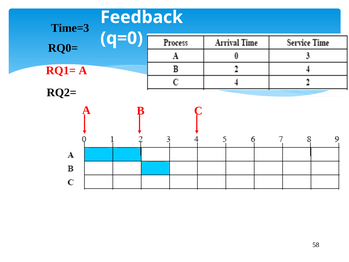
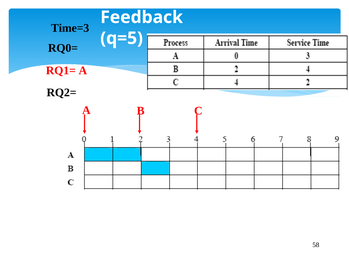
q=0: q=0 -> q=5
